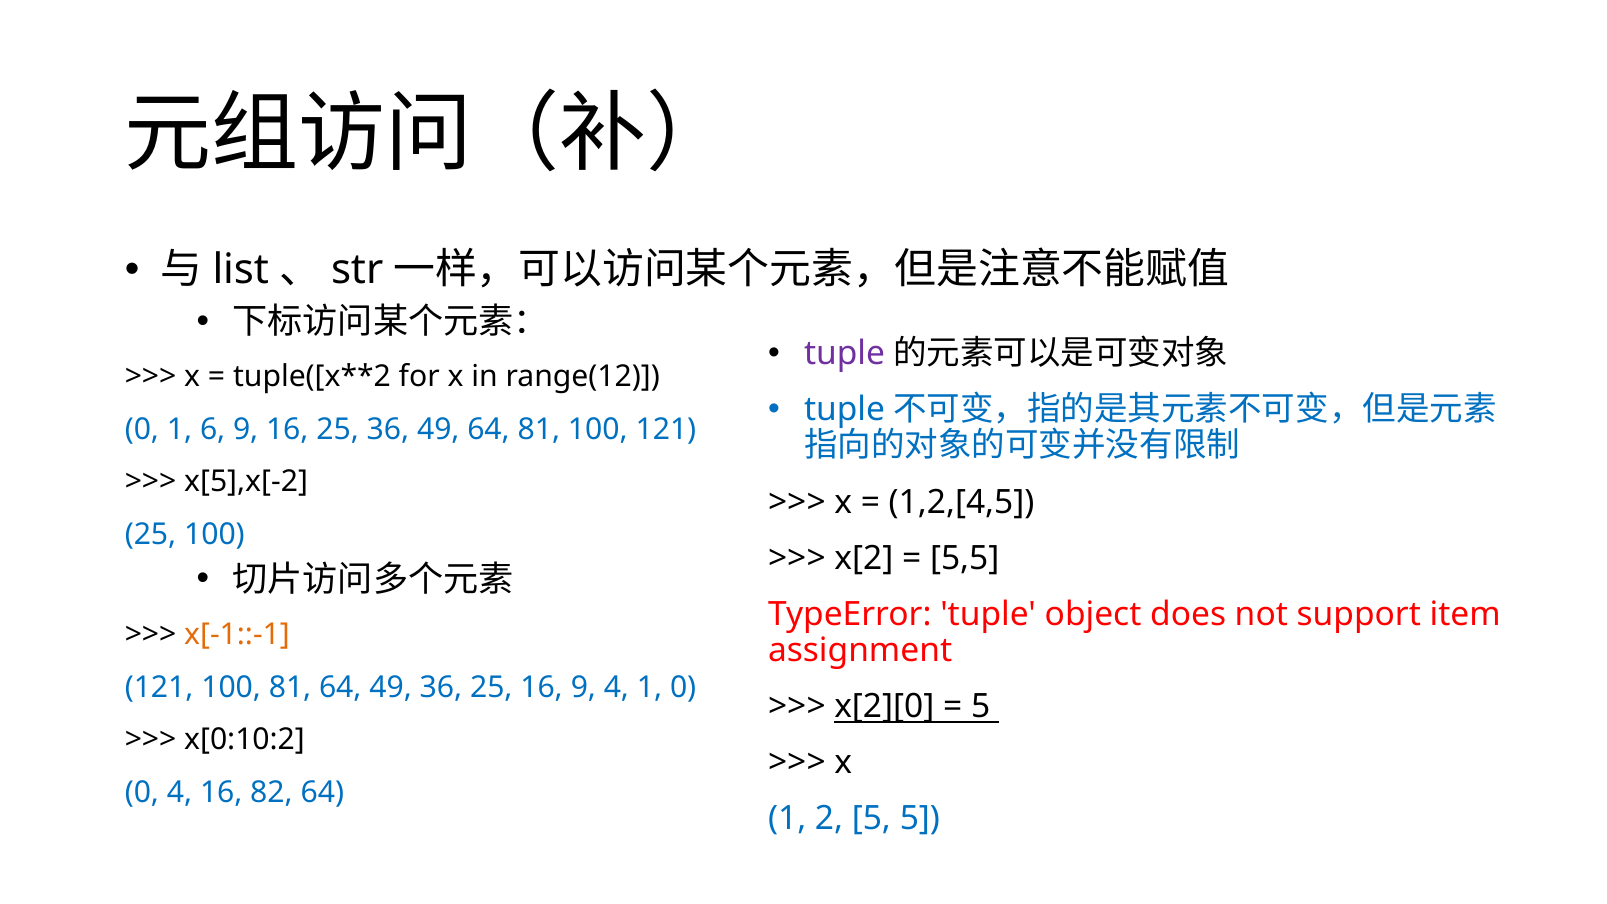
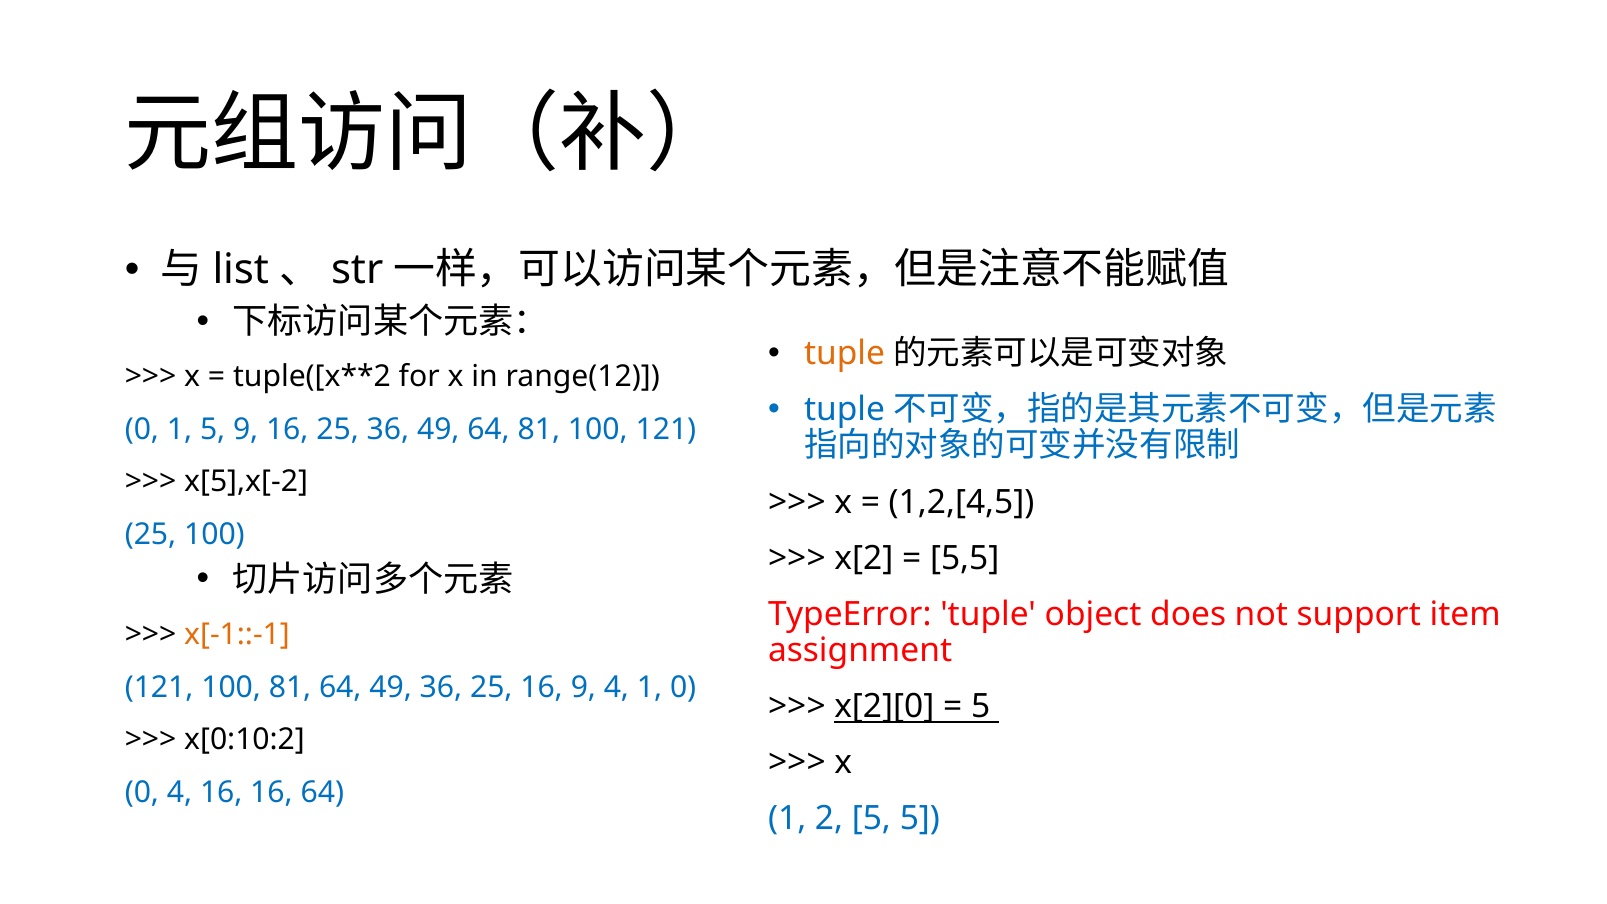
tuple at (845, 354) colour: purple -> orange
1 6: 6 -> 5
16 82: 82 -> 16
